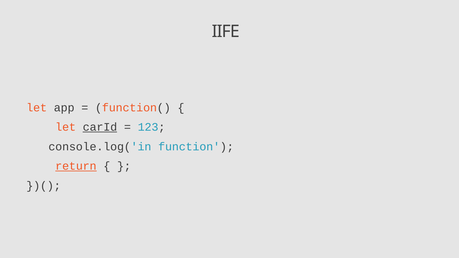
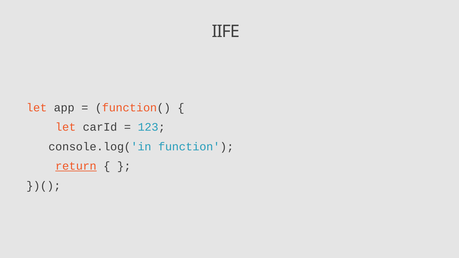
carId underline: present -> none
